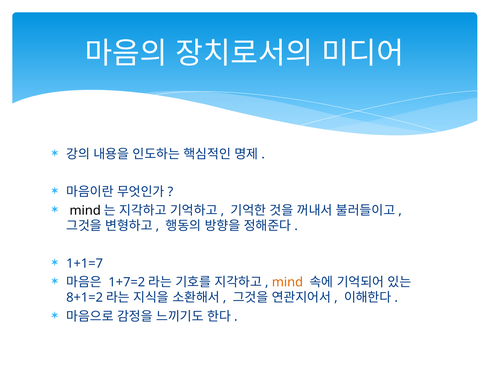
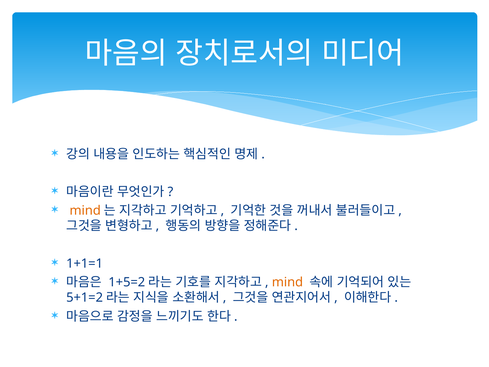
mind at (85, 210) colour: black -> orange
1+1=7: 1+1=7 -> 1+1=1
1+7=2: 1+7=2 -> 1+5=2
8+1=2: 8+1=2 -> 5+1=2
